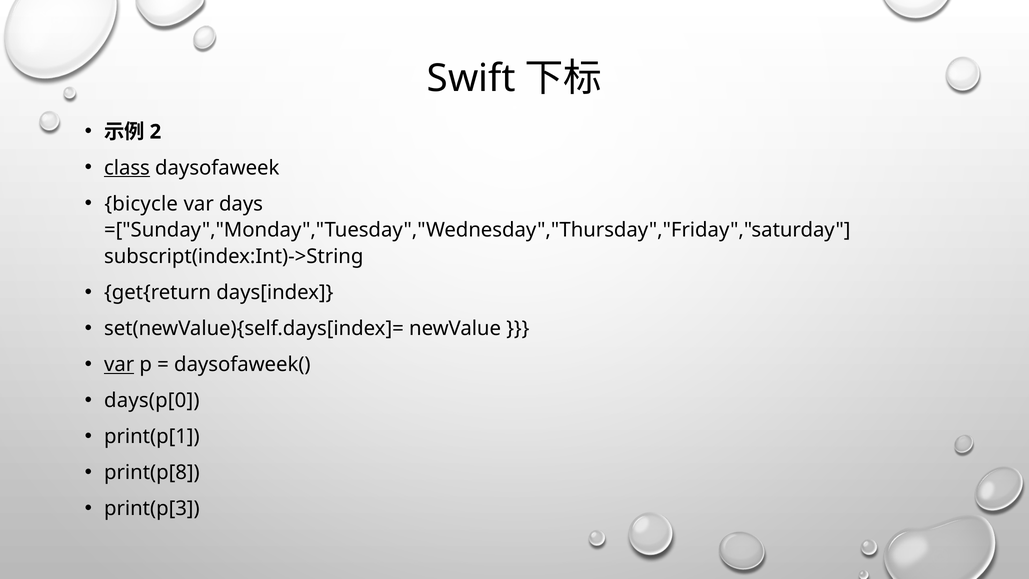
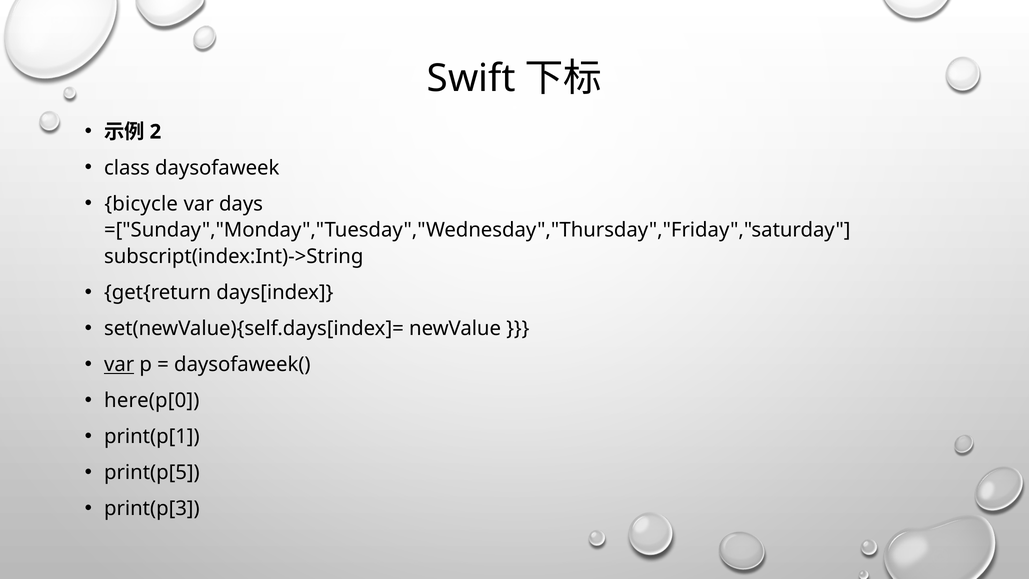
class underline: present -> none
days(p[0: days(p[0 -> here(p[0
print(p[8: print(p[8 -> print(p[5
